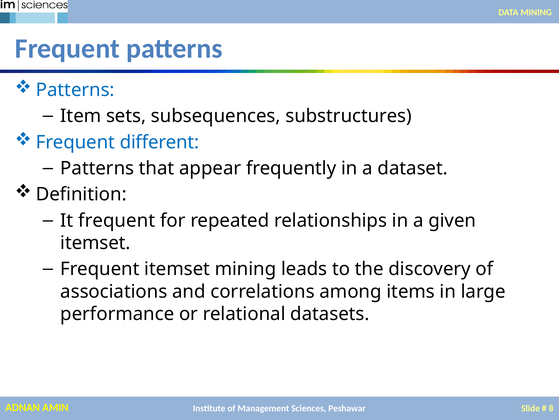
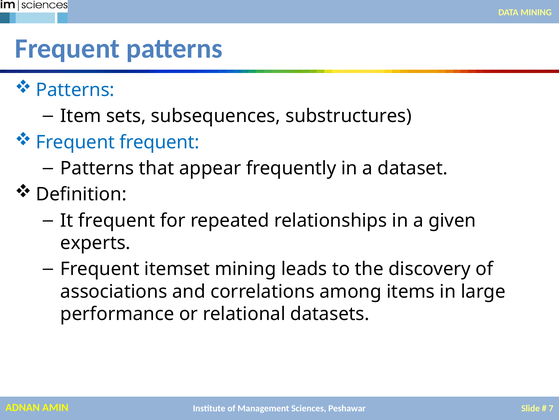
Frequent different: different -> frequent
itemset at (95, 243): itemset -> experts
8: 8 -> 7
